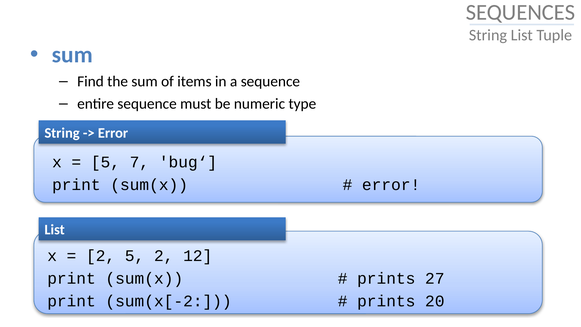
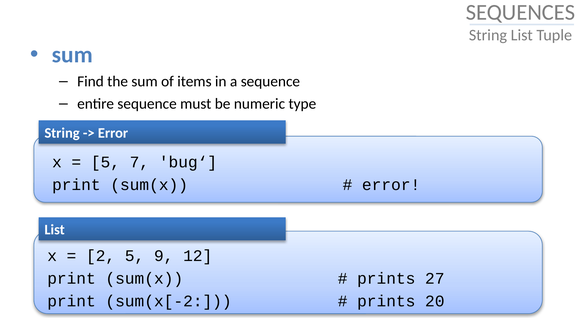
5 2: 2 -> 9
